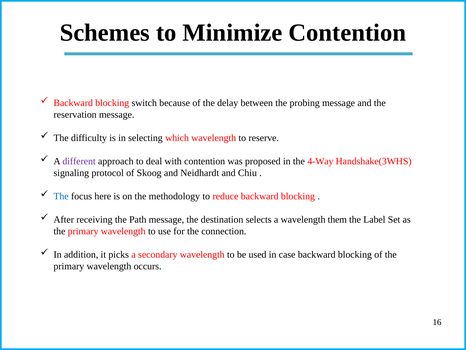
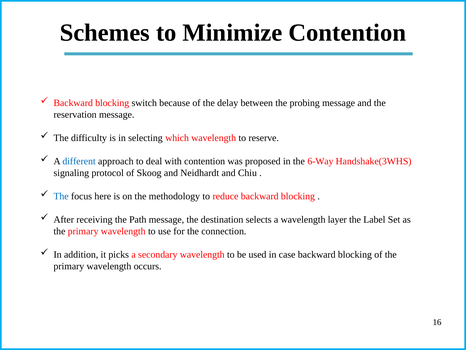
different colour: purple -> blue
4-Way: 4-Way -> 6-Way
them: them -> layer
